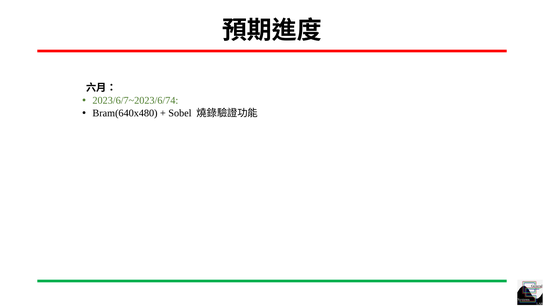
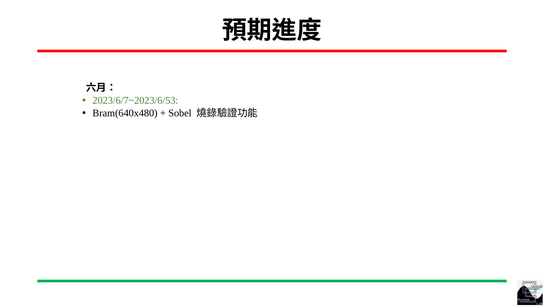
2023/6/7~2023/6/74: 2023/6/7~2023/6/74 -> 2023/6/7~2023/6/53
